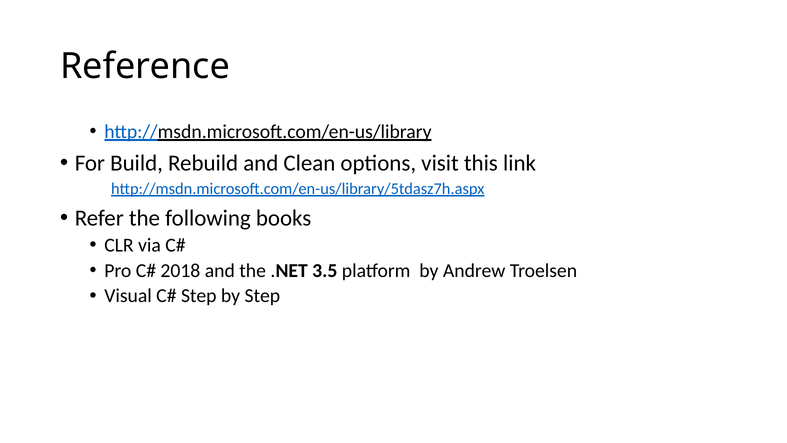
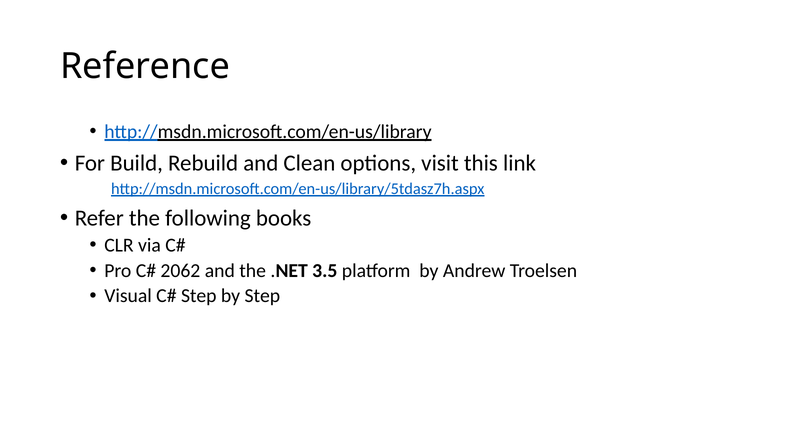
2018: 2018 -> 2062
